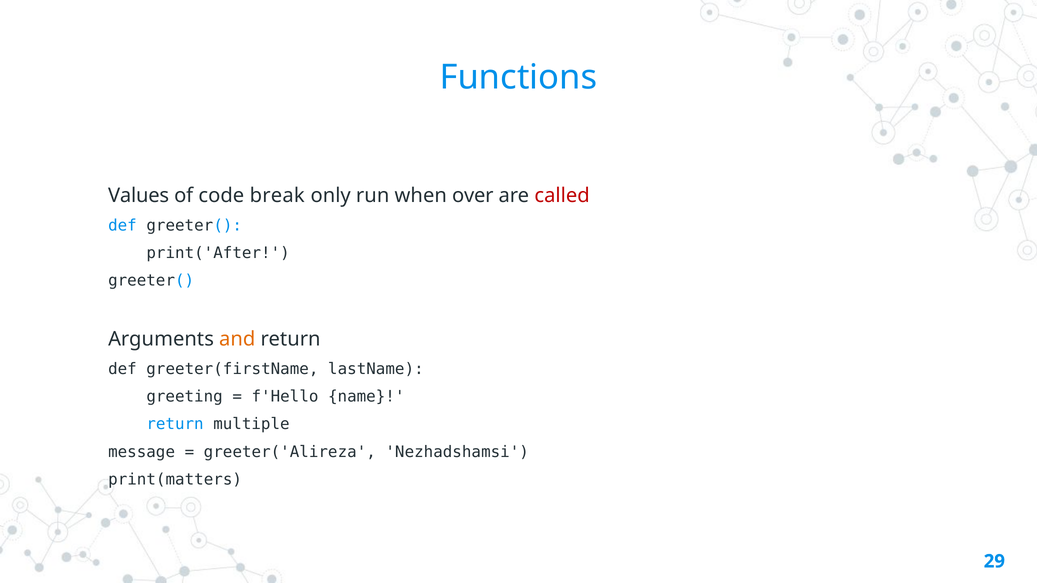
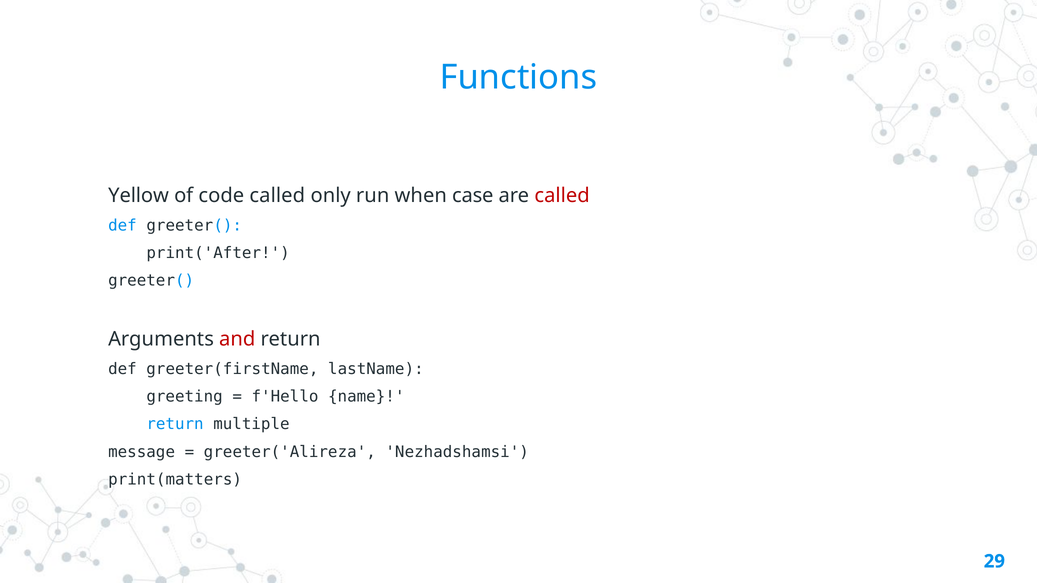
Values: Values -> Yellow
code break: break -> called
over: over -> case
and colour: orange -> red
